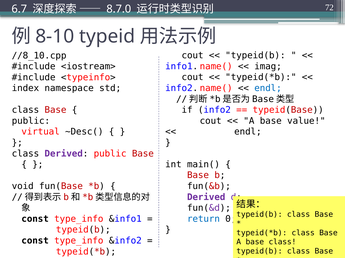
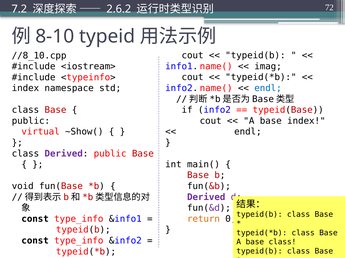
6.7: 6.7 -> 7.2
8.7.0: 8.7.0 -> 2.6.2
base value: value -> index
~Desc(: ~Desc( -> ~Show(
return colour: blue -> orange
